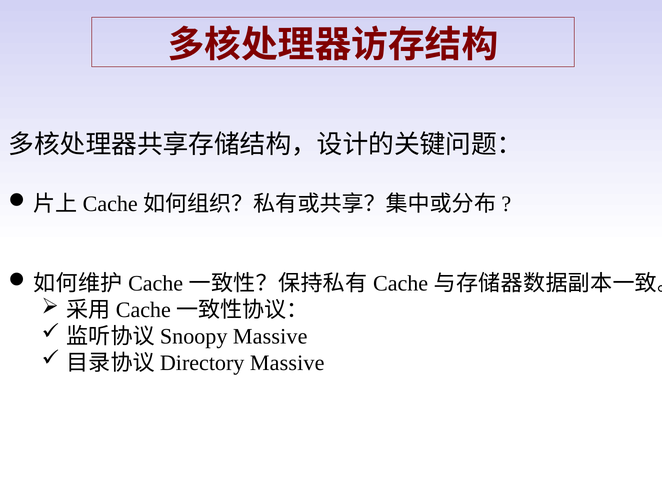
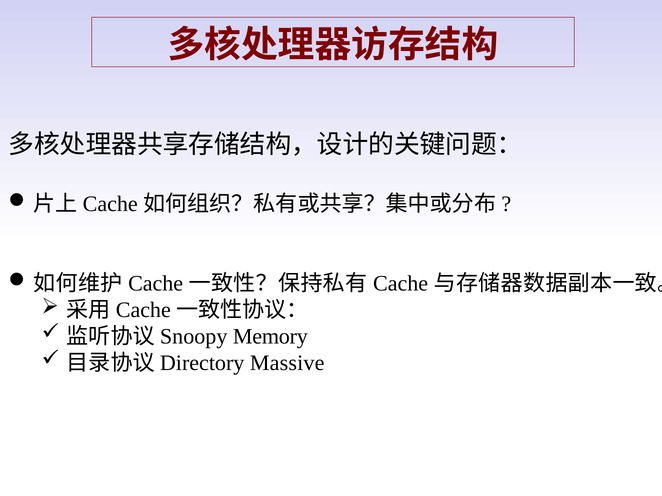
Massive at (270, 337): Massive -> Memory
